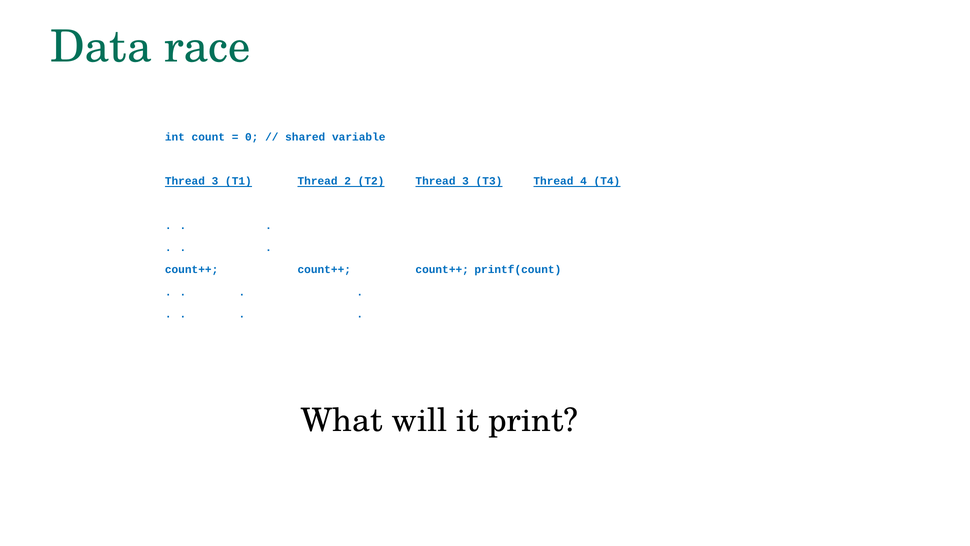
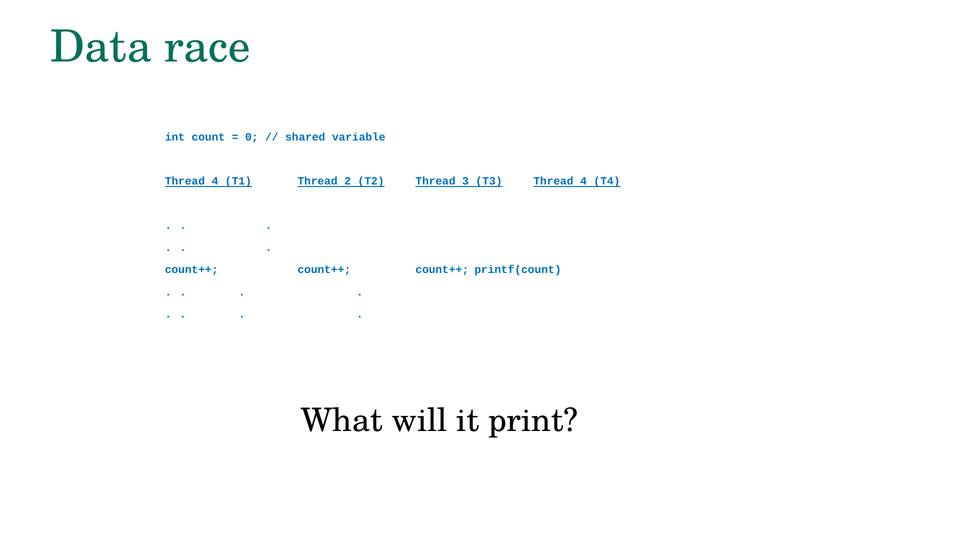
3 at (215, 181): 3 -> 4
